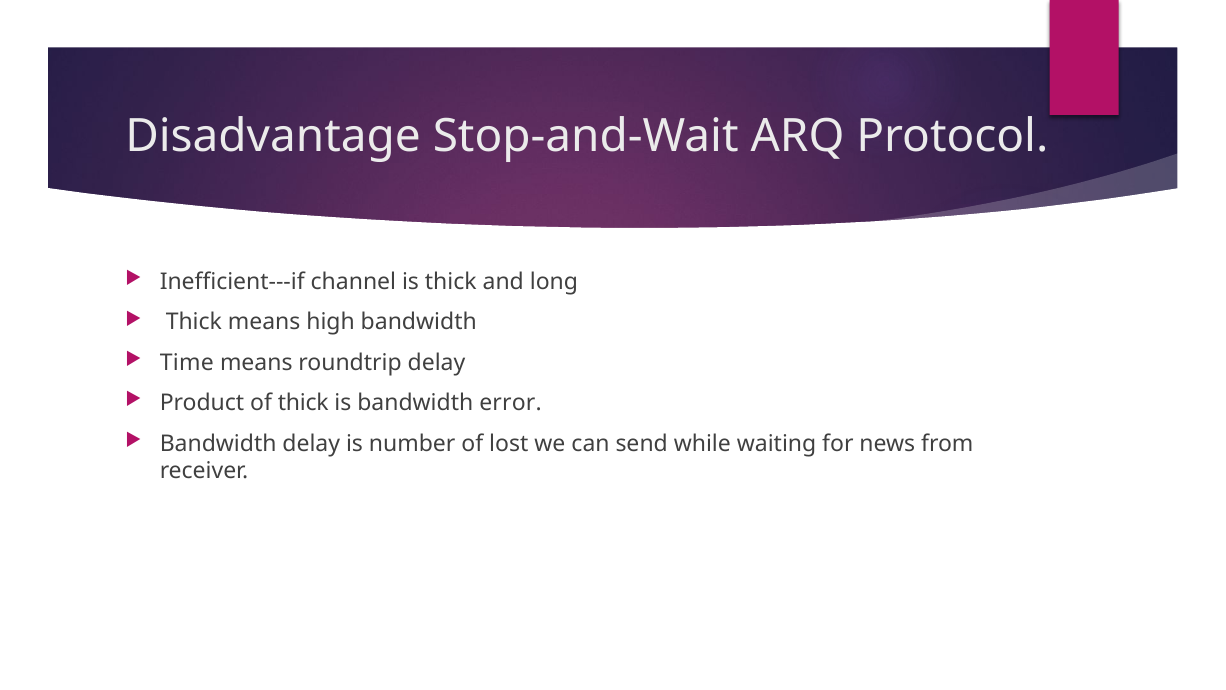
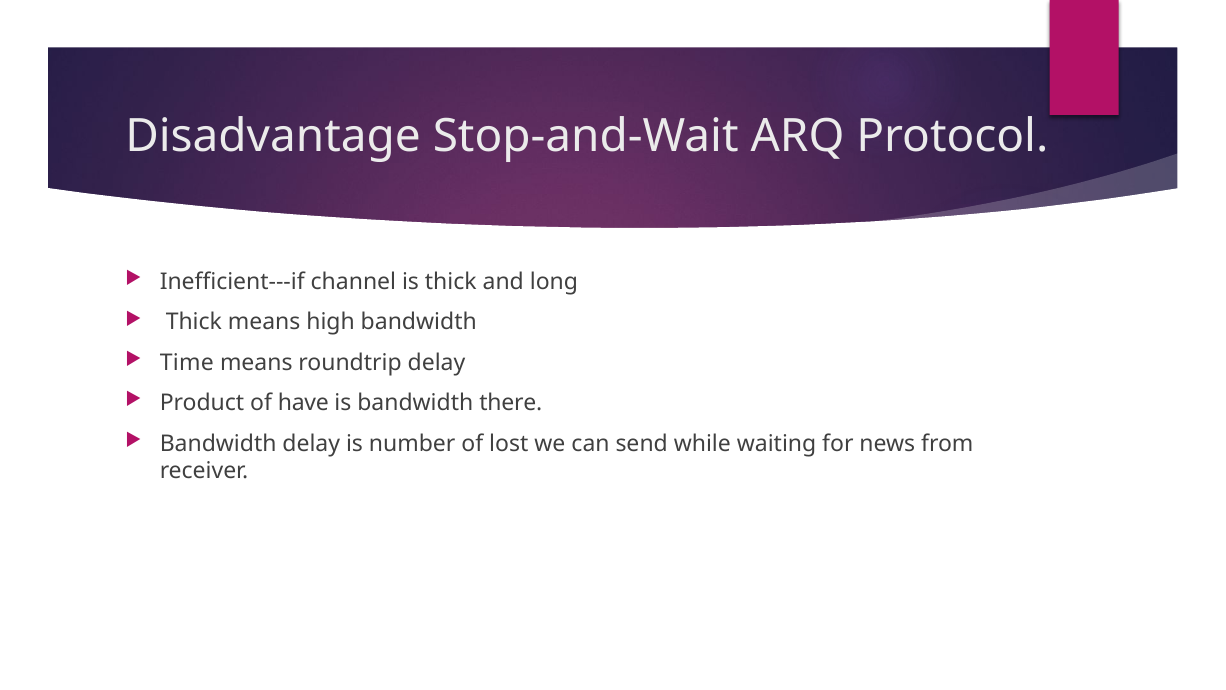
of thick: thick -> have
error: error -> there
